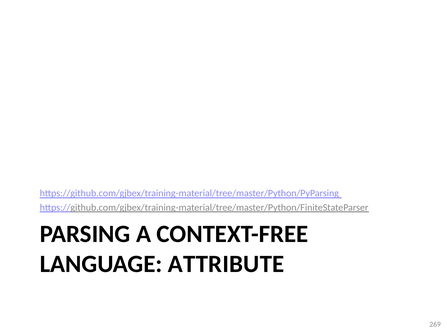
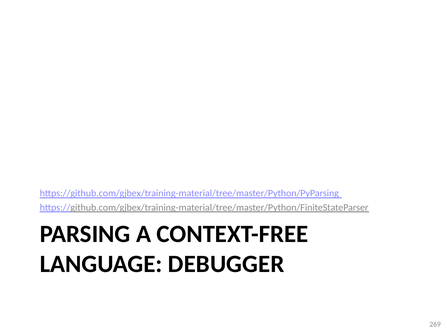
ATTRIBUTE: ATTRIBUTE -> DEBUGGER
